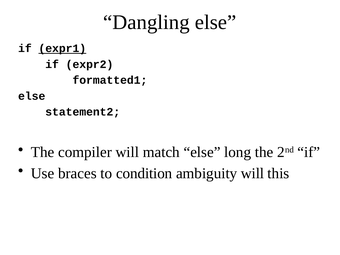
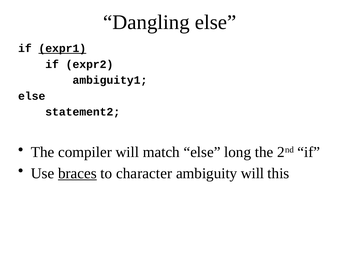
formatted1: formatted1 -> ambiguity1
braces underline: none -> present
condition: condition -> character
